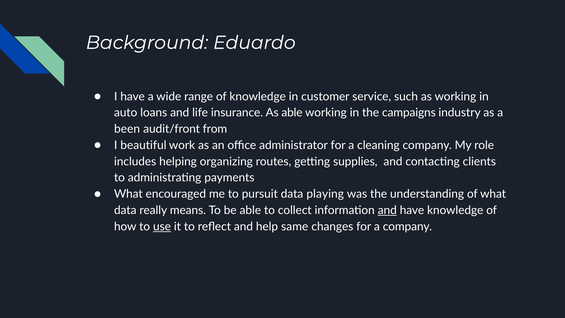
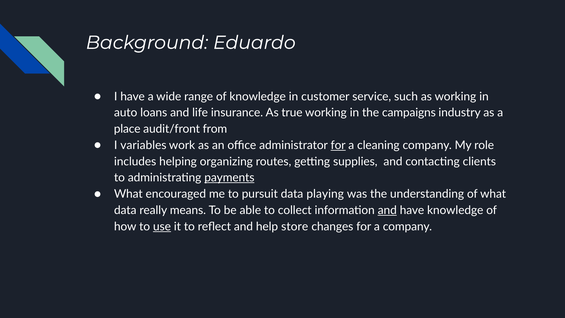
As able: able -> true
been: been -> place
beautiful: beautiful -> variables
for at (338, 145) underline: none -> present
payments underline: none -> present
same: same -> store
